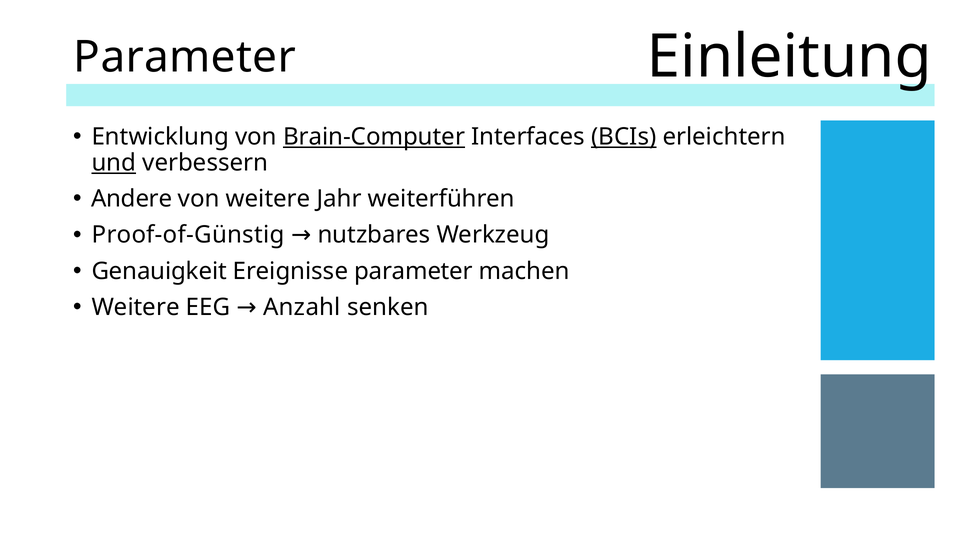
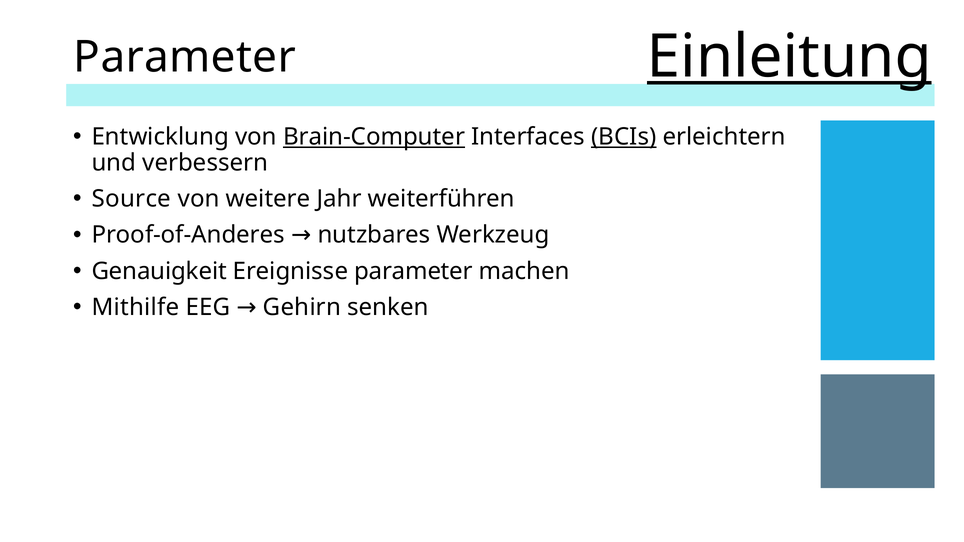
Einleitung underline: none -> present
und underline: present -> none
Andere: Andere -> Source
Proof-of-Günstig: Proof-of-Günstig -> Proof-of-Anderes
Weitere at (136, 307): Weitere -> Mithilfe
Anzahl: Anzahl -> Gehirn
